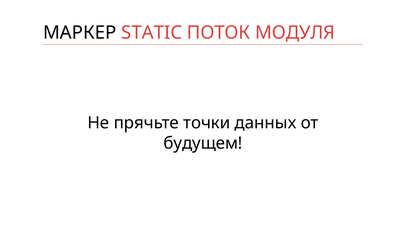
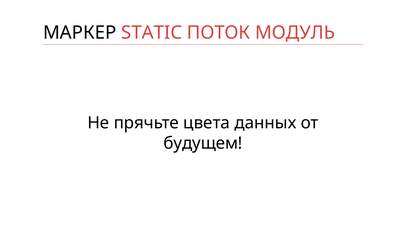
МОДУЛЯ: МОДУЛЯ -> МОДУЛЬ
точки: точки -> цвета
